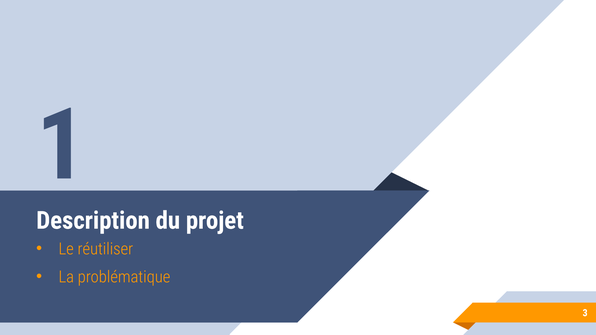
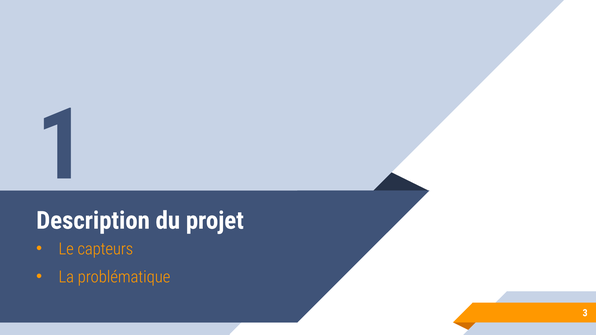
réutiliser: réutiliser -> capteurs
